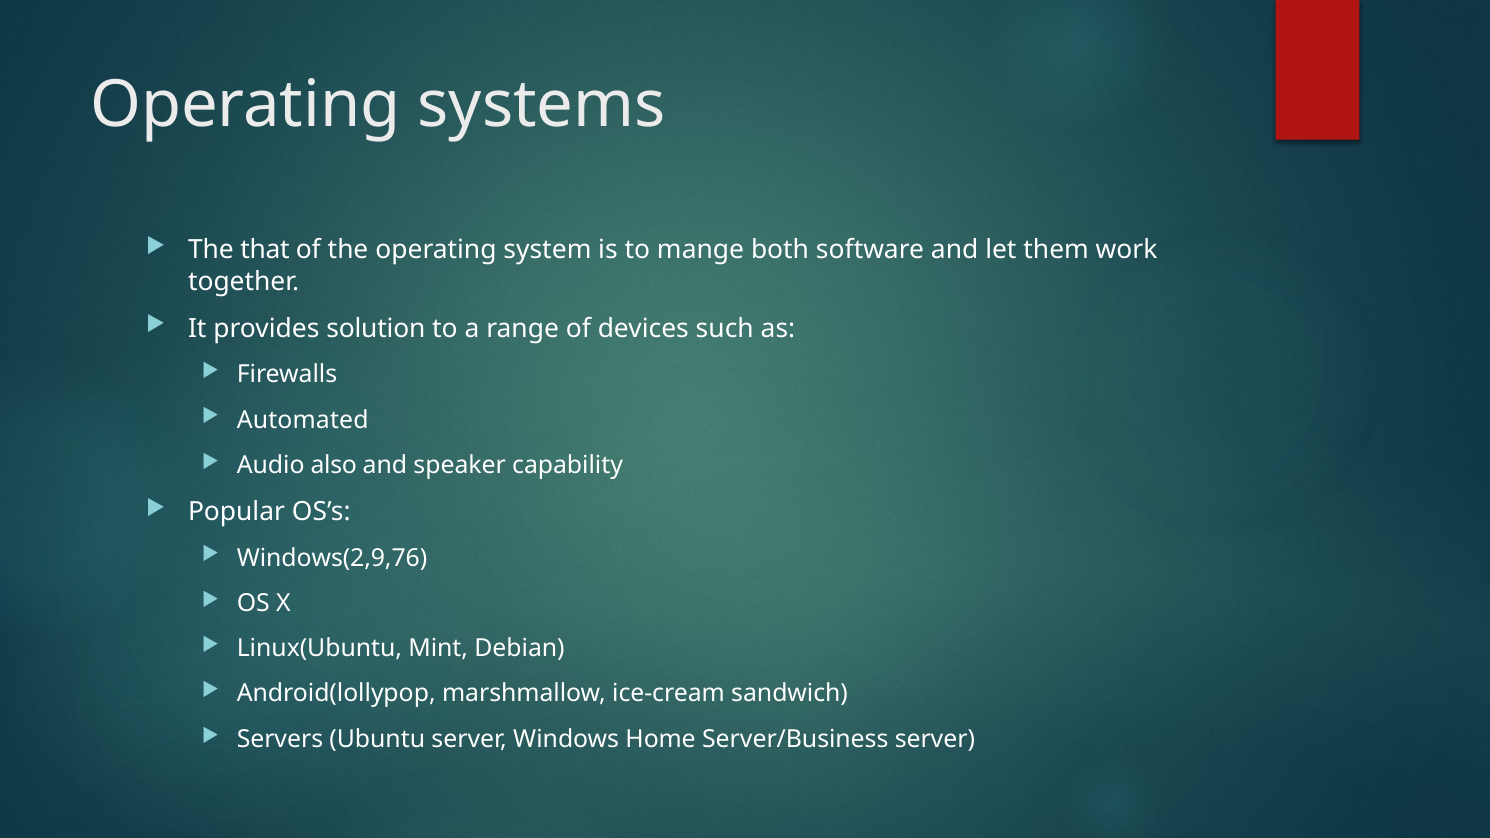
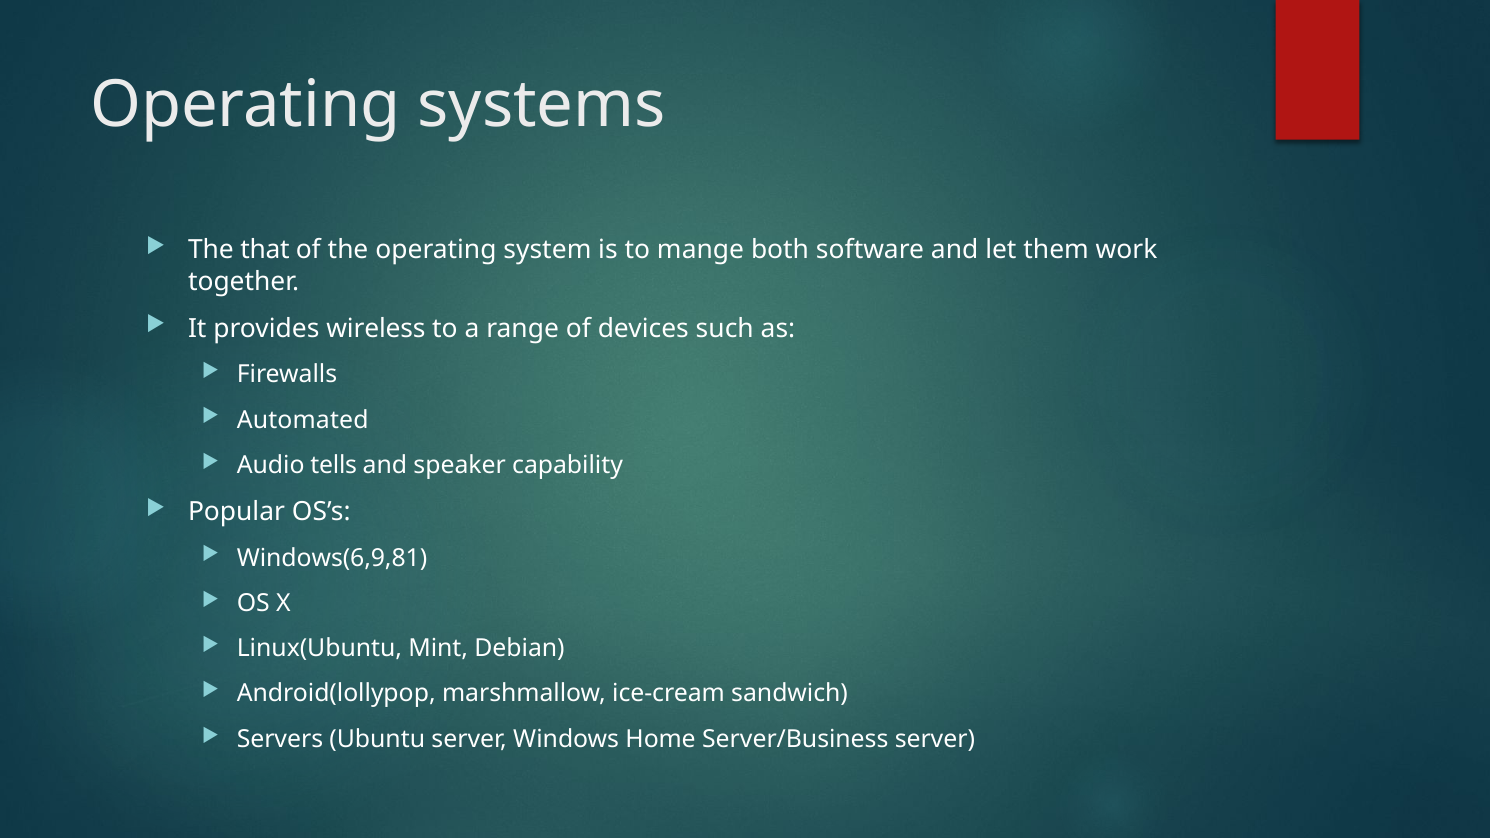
solution: solution -> wireless
also: also -> tells
Windows(2,9,76: Windows(2,9,76 -> Windows(6,9,81
